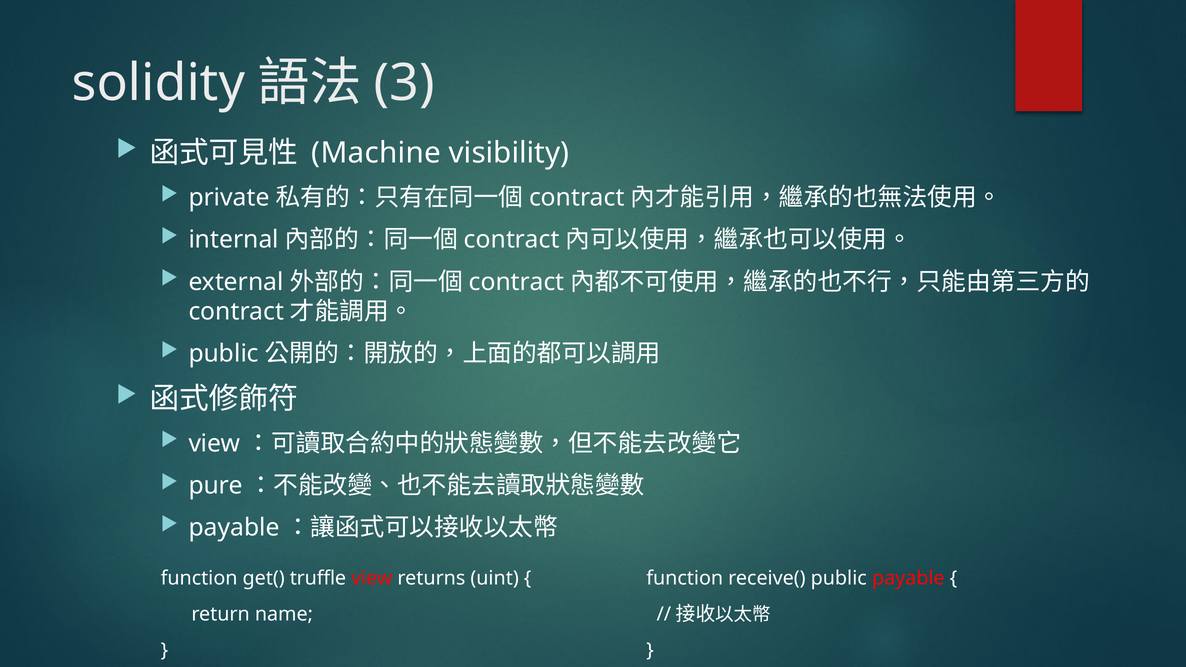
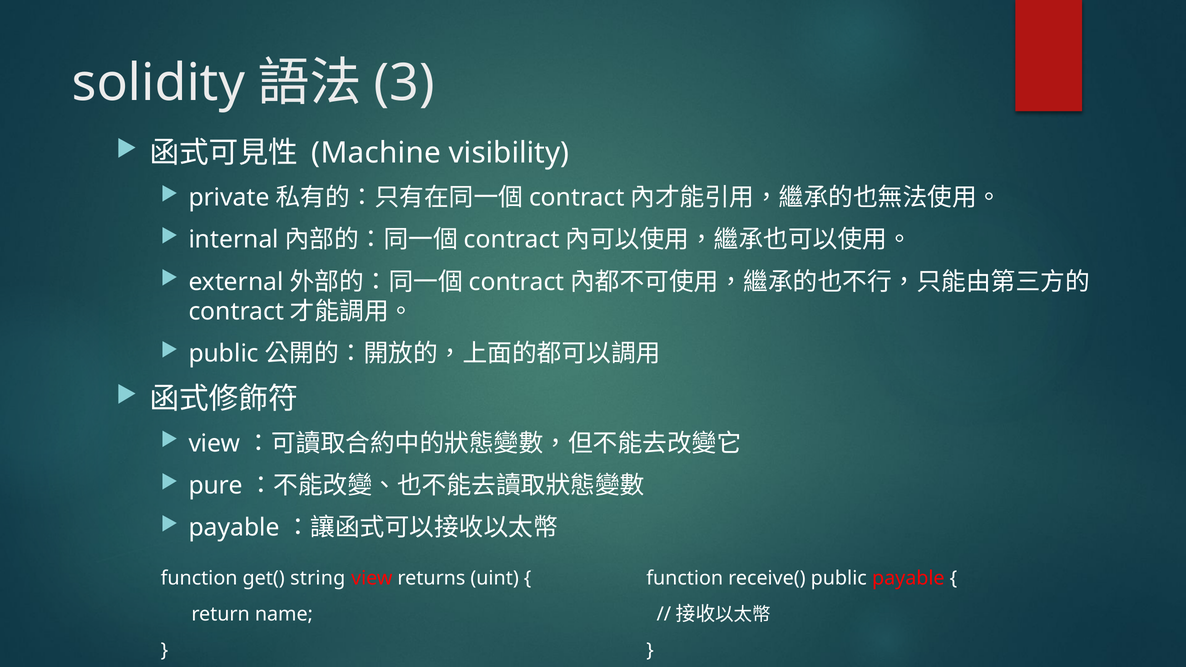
truffle: truffle -> string
